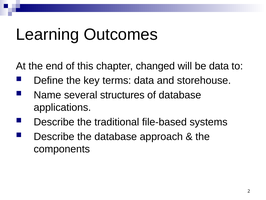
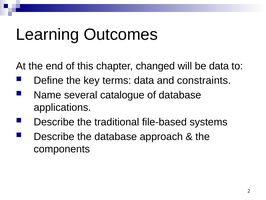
storehouse: storehouse -> constraints
structures: structures -> catalogue
